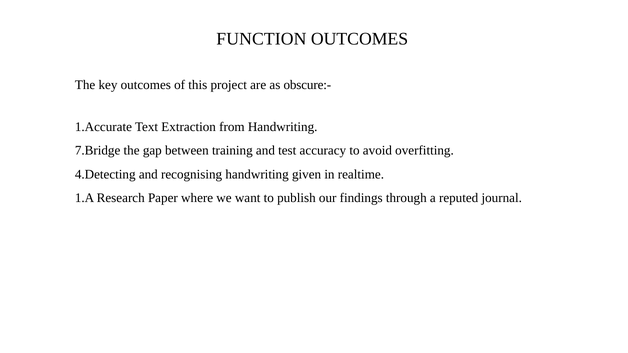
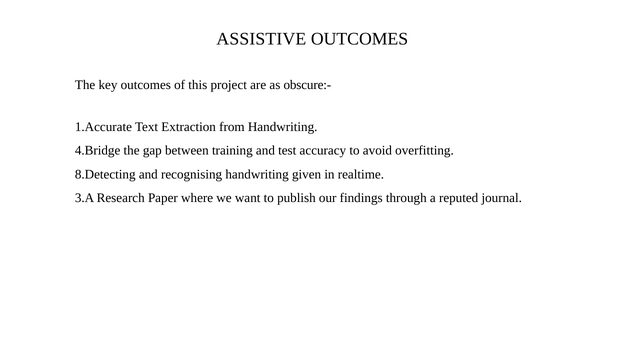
FUNCTION: FUNCTION -> ASSISTIVE
7.Bridge: 7.Bridge -> 4.Bridge
4.Detecting: 4.Detecting -> 8.Detecting
1.A: 1.A -> 3.A
